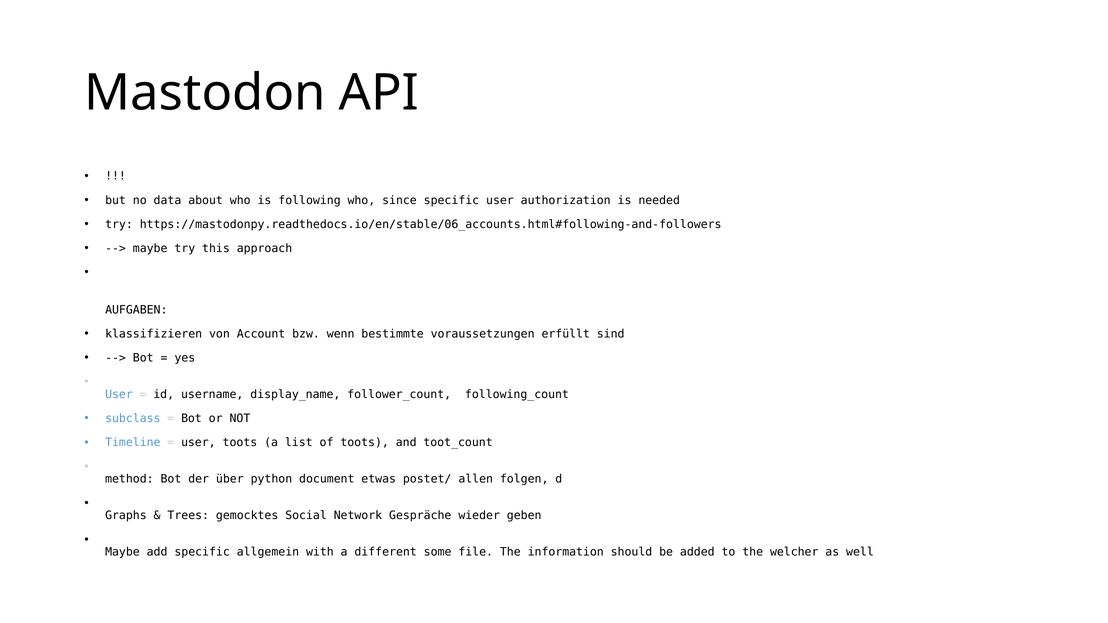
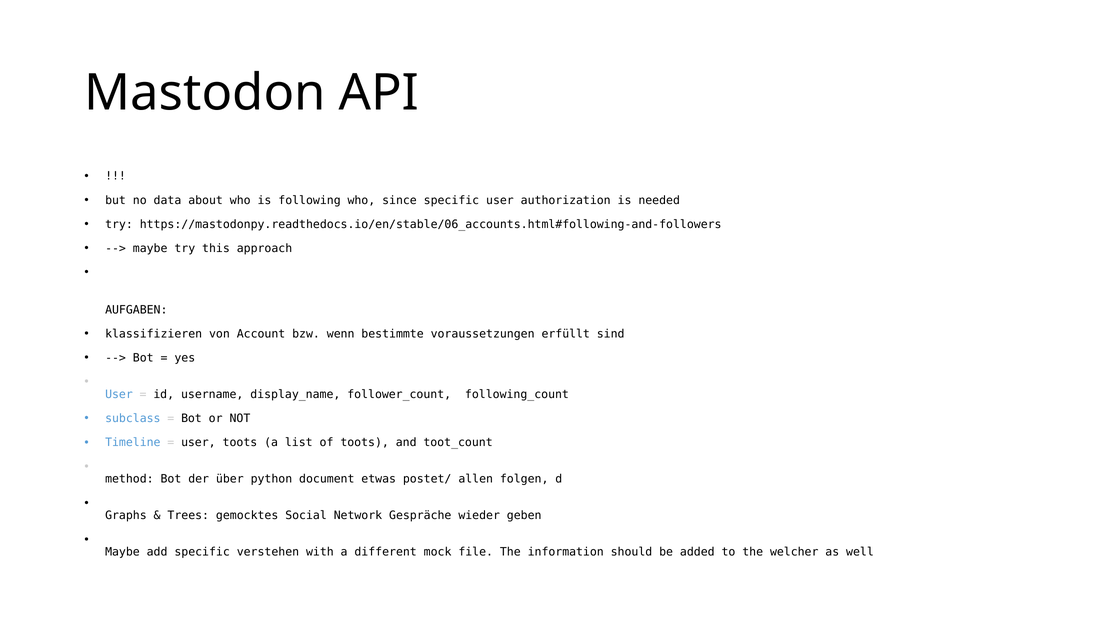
allgemein: allgemein -> verstehen
some: some -> mock
